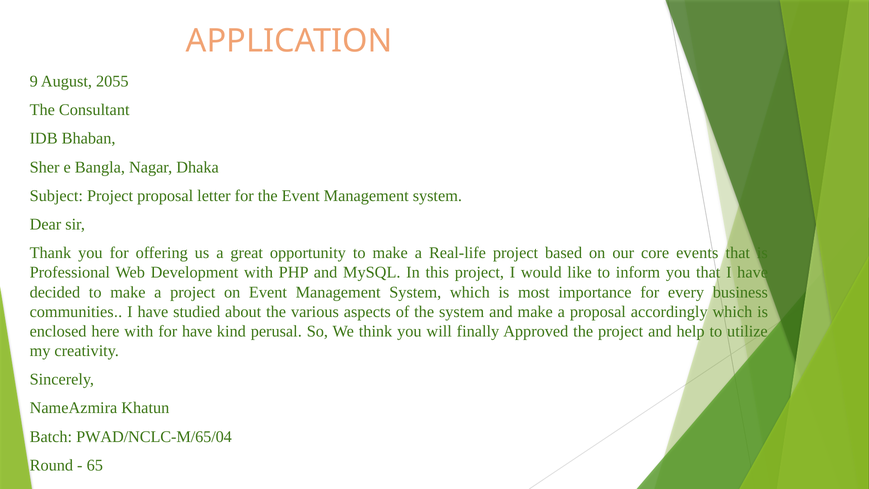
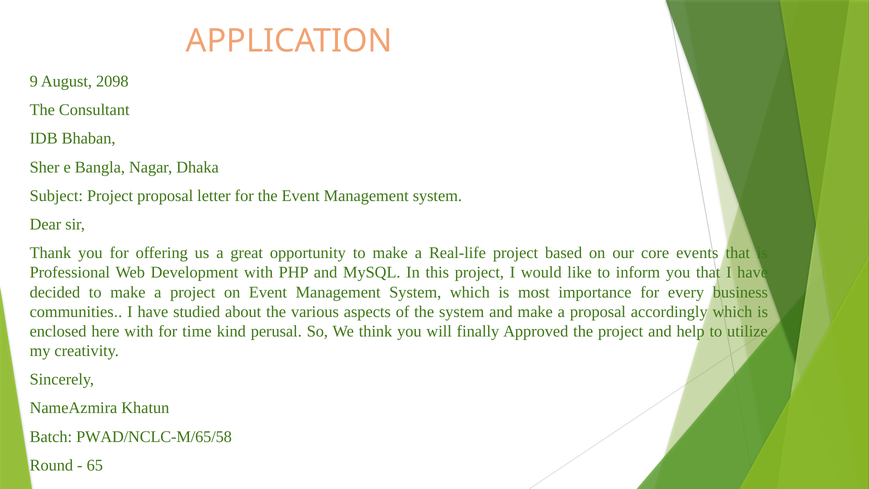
2055: 2055 -> 2098
for have: have -> time
PWAD/NCLC-M/65/04: PWAD/NCLC-M/65/04 -> PWAD/NCLC-M/65/58
